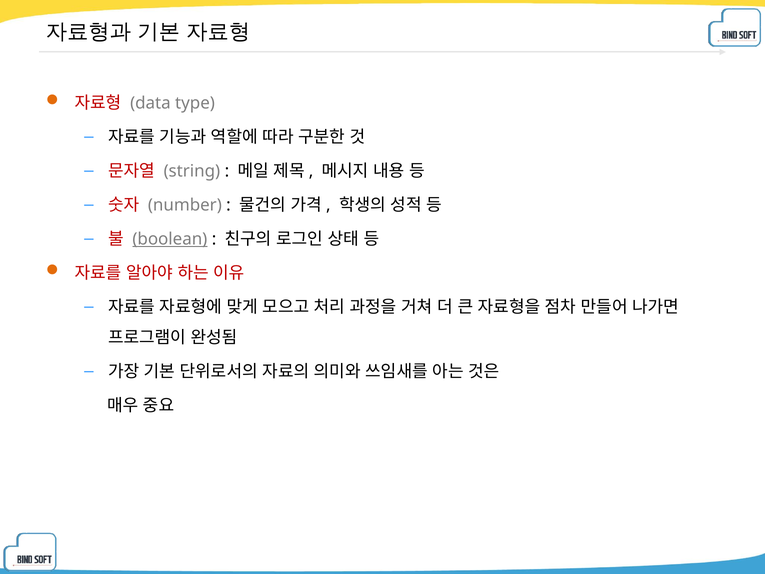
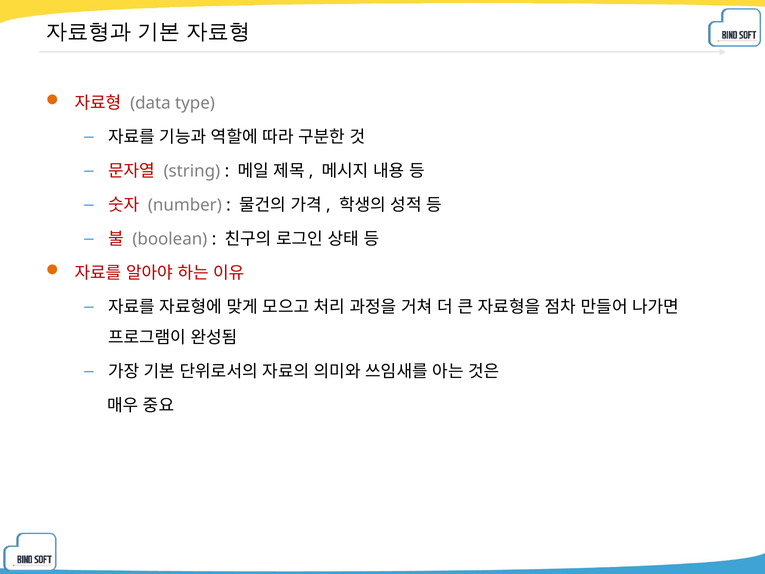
boolean underline: present -> none
